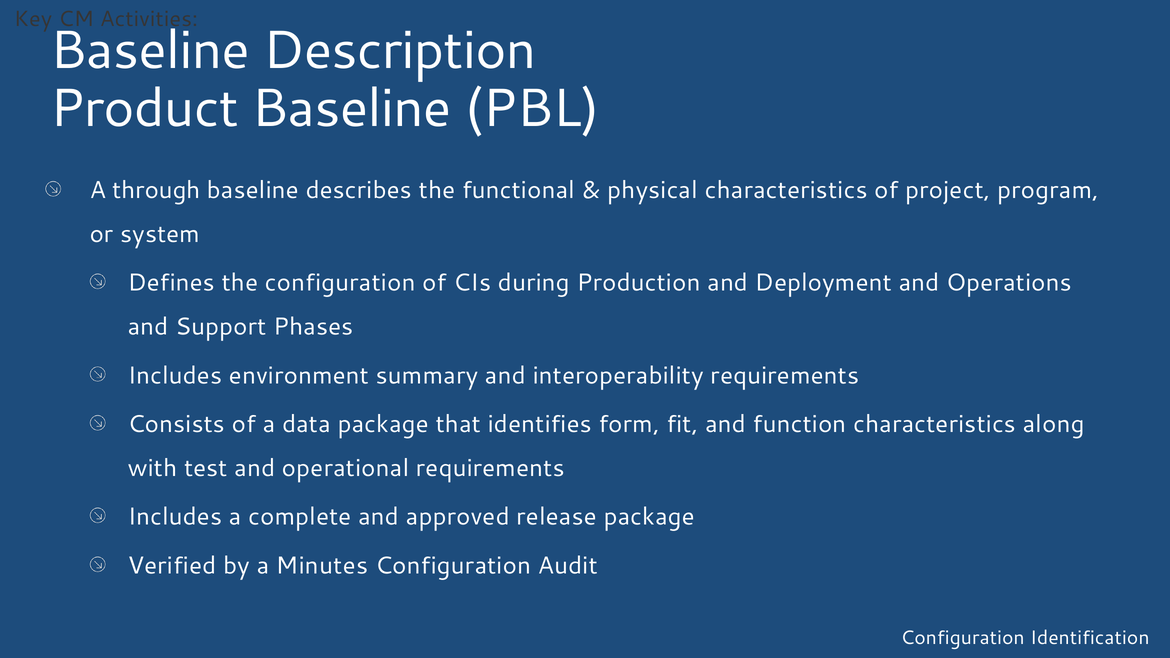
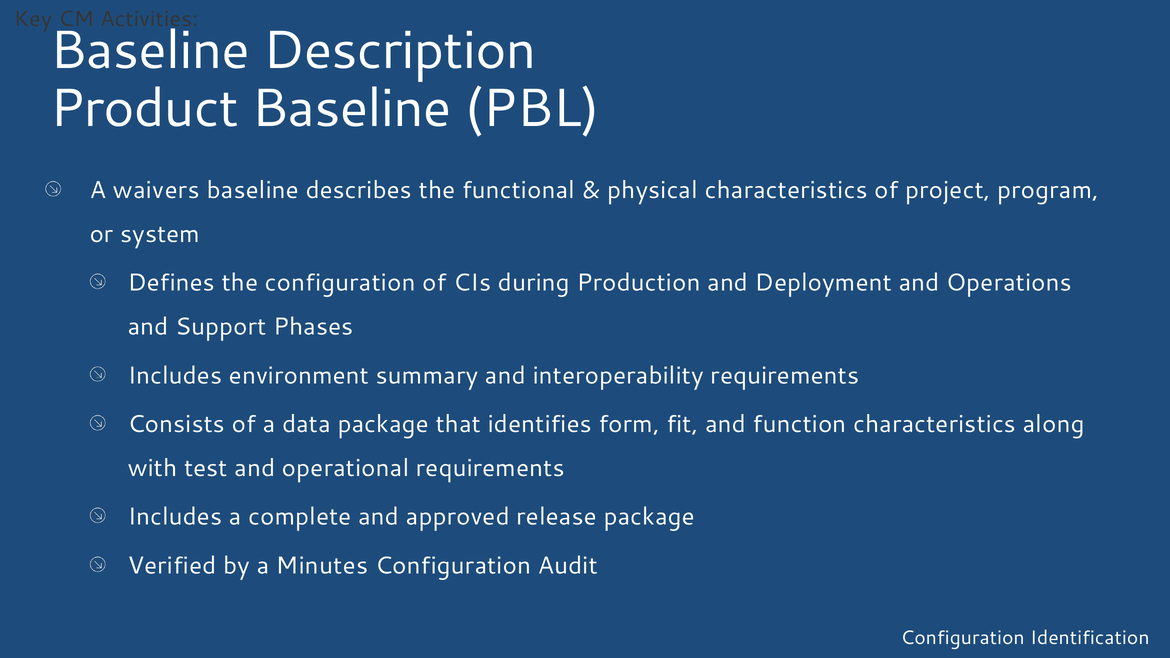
through: through -> waivers
